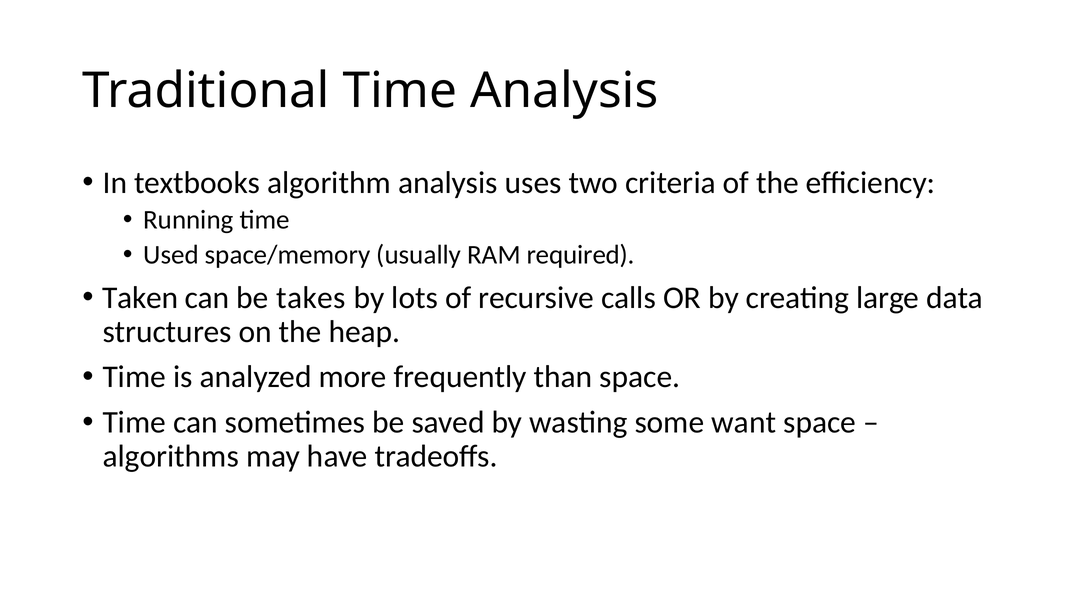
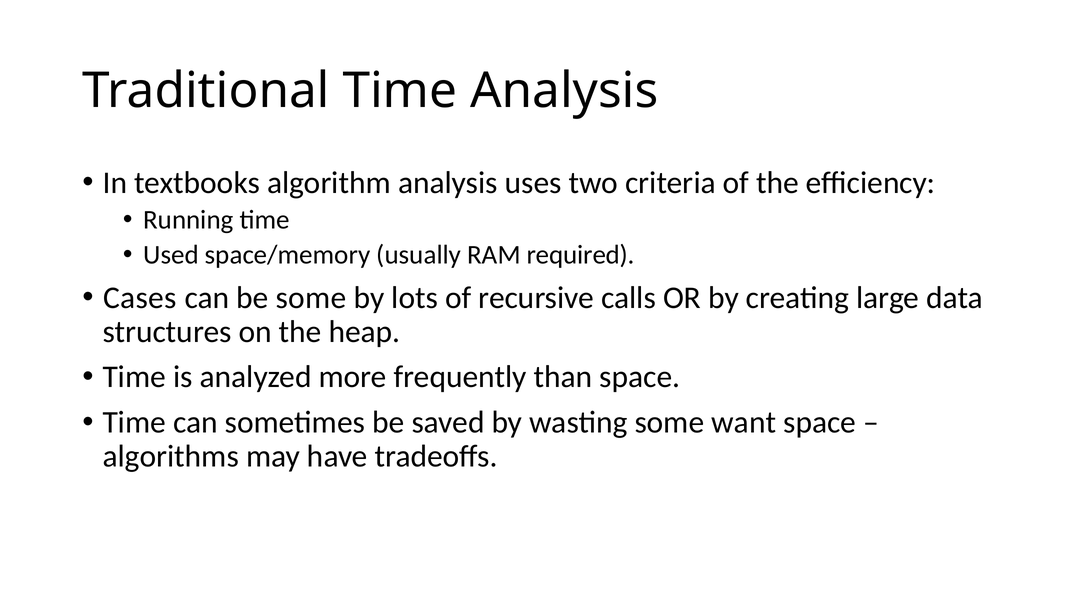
Taken: Taken -> Cases
be takes: takes -> some
